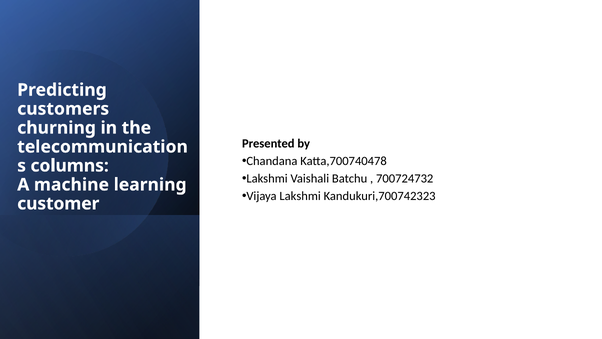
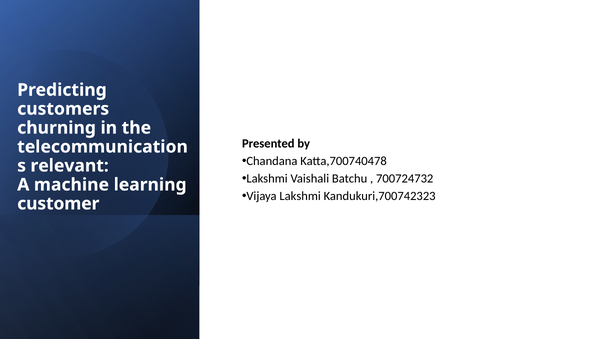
columns: columns -> relevant
